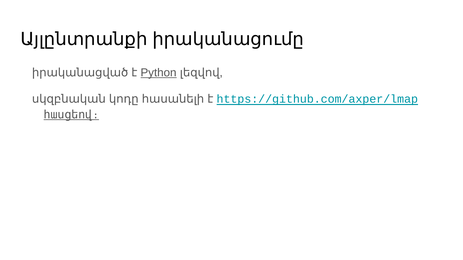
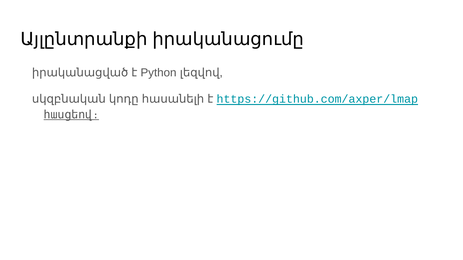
Python underline: present -> none
